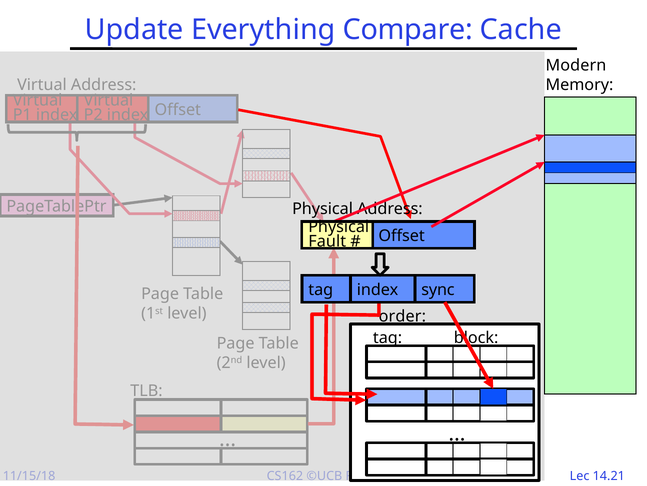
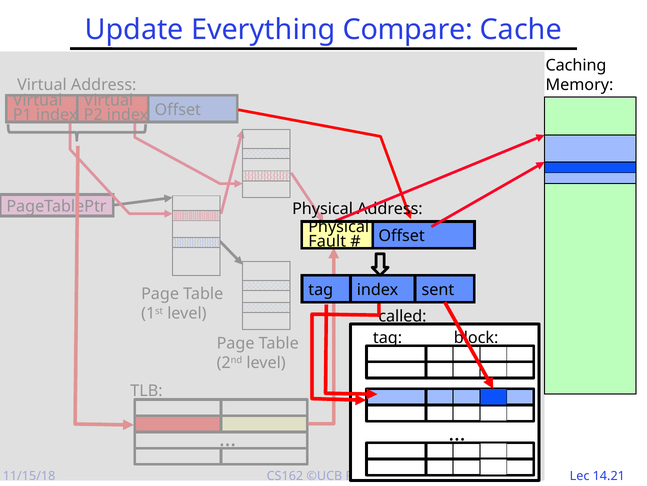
Modern: Modern -> Caching
sync: sync -> sent
order: order -> called
